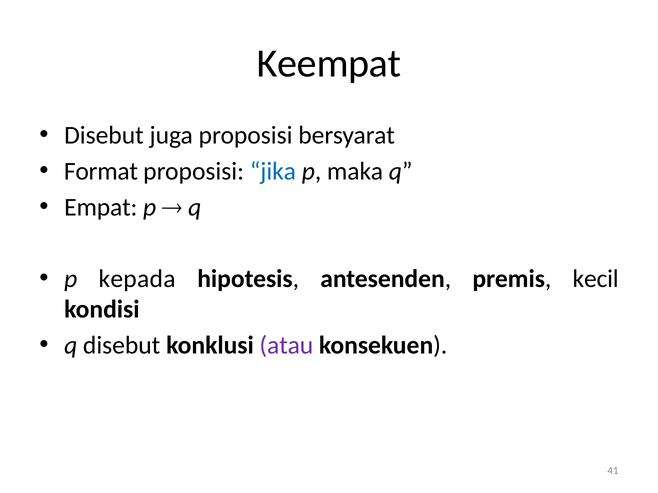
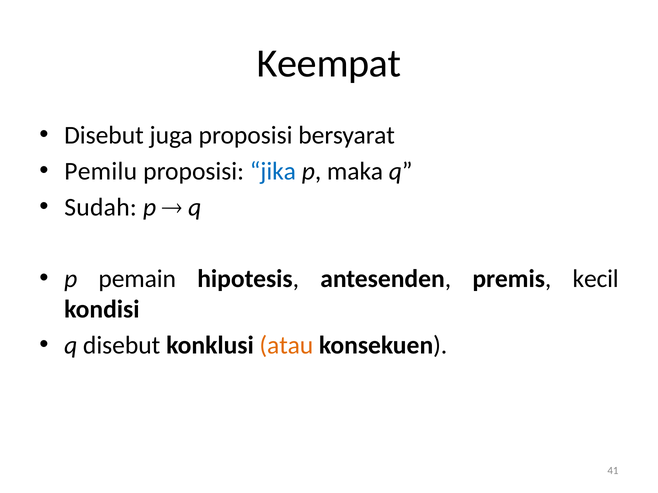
Format: Format -> Pemilu
Empat: Empat -> Sudah
kepada: kepada -> pemain
atau colour: purple -> orange
